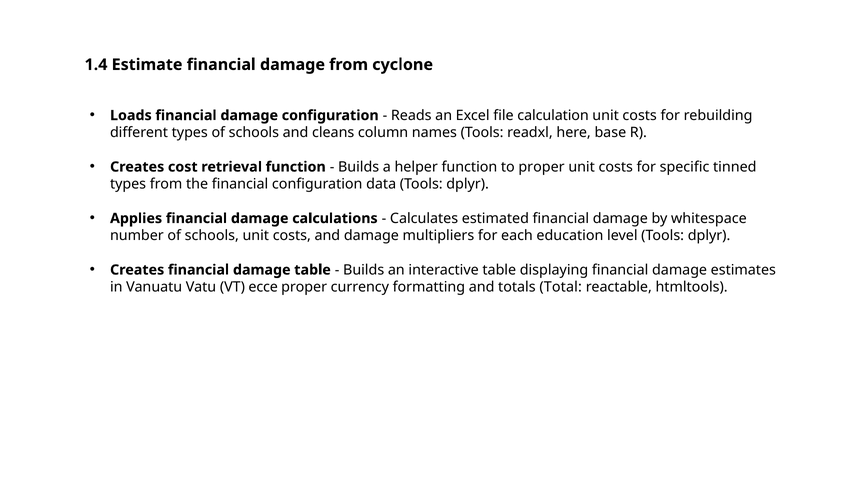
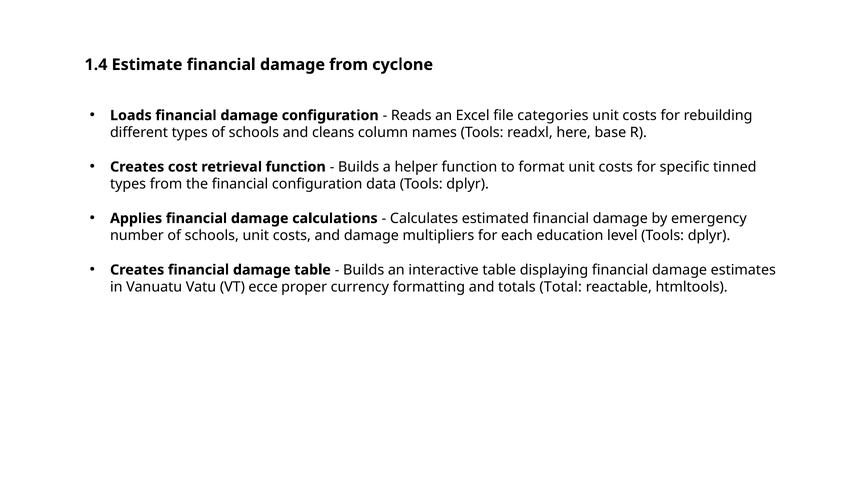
calculation: calculation -> categories
to proper: proper -> format
whitespace: whitespace -> emergency
